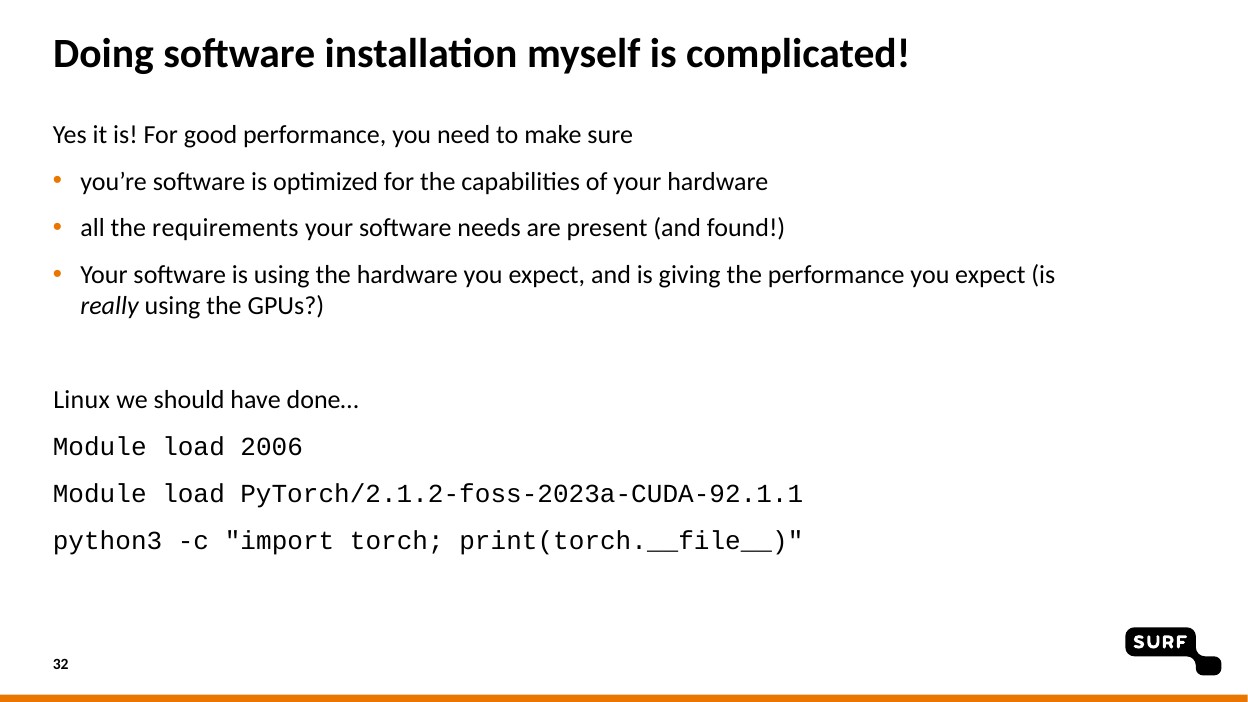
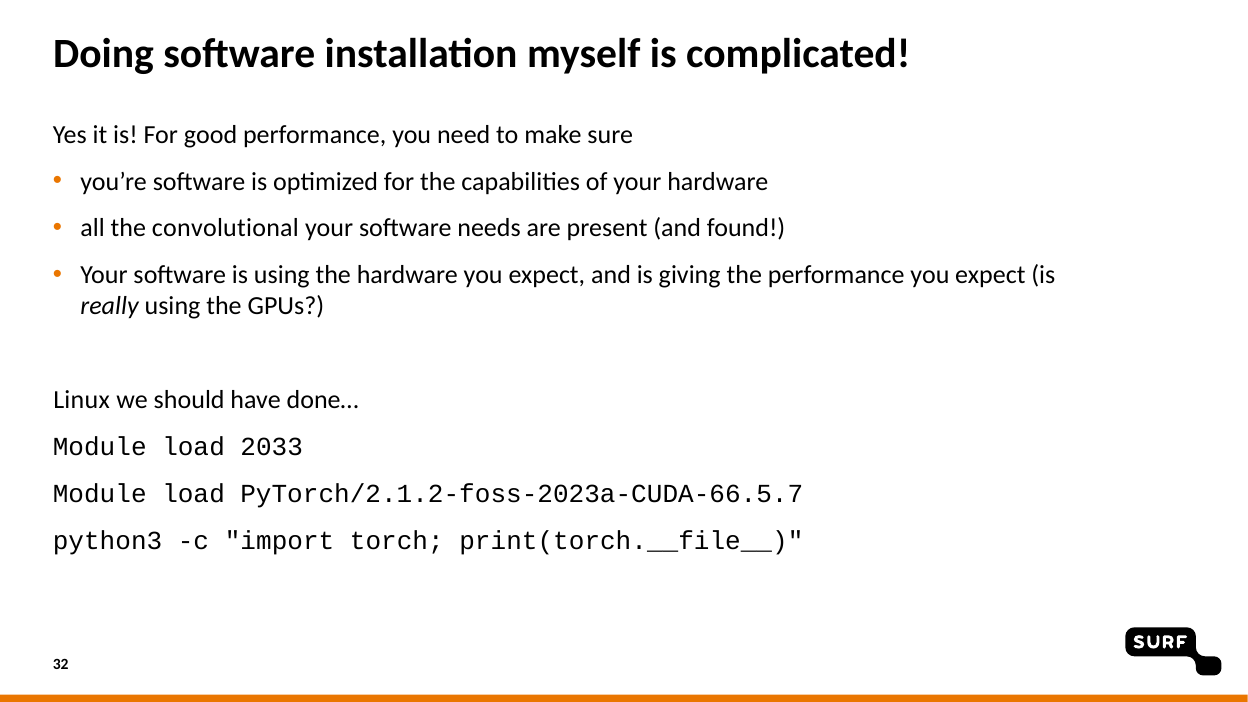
requirements: requirements -> convolutional
2006: 2006 -> 2033
PyTorch/2.1.2-foss-2023a-CUDA-92.1.1: PyTorch/2.1.2-foss-2023a-CUDA-92.1.1 -> PyTorch/2.1.2-foss-2023a-CUDA-66.5.7
